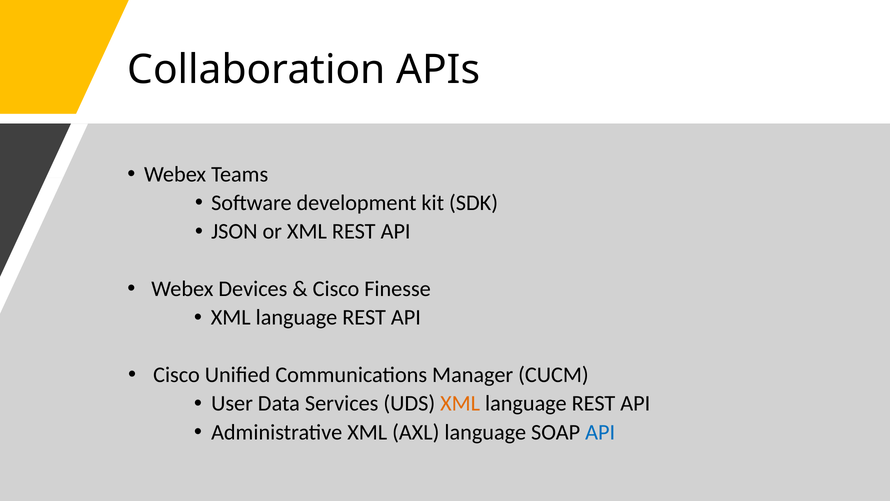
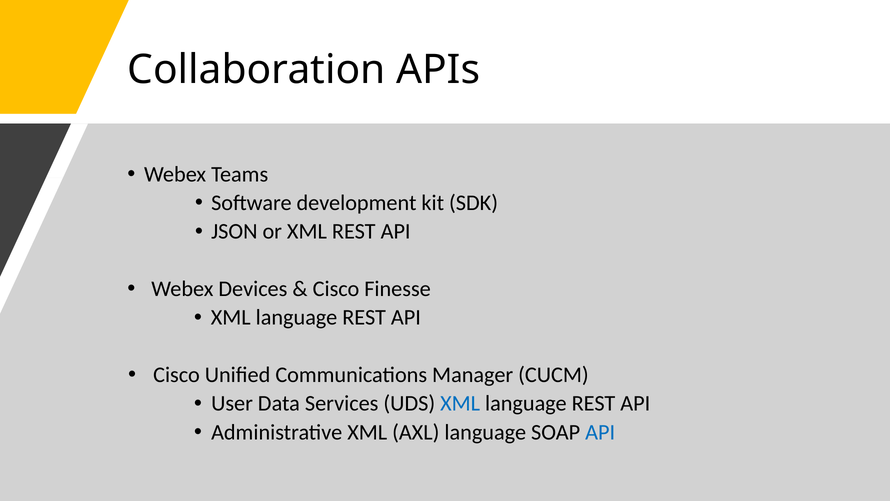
XML at (460, 403) colour: orange -> blue
